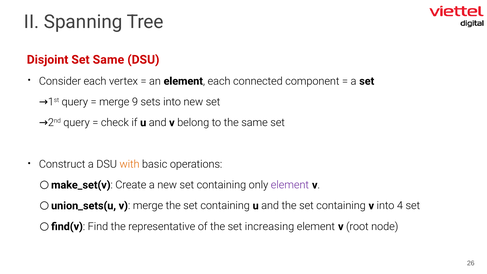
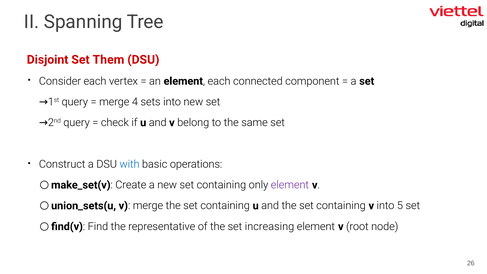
Set Same: Same -> Them
9: 9 -> 4
with colour: orange -> blue
4: 4 -> 5
